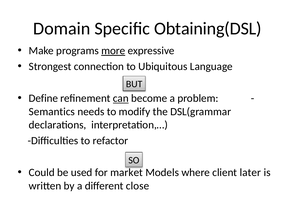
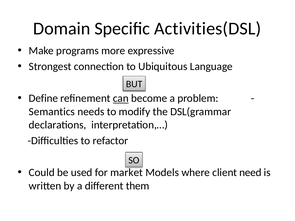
Obtaining(DSL: Obtaining(DSL -> Activities(DSL
more underline: present -> none
later: later -> need
close: close -> them
